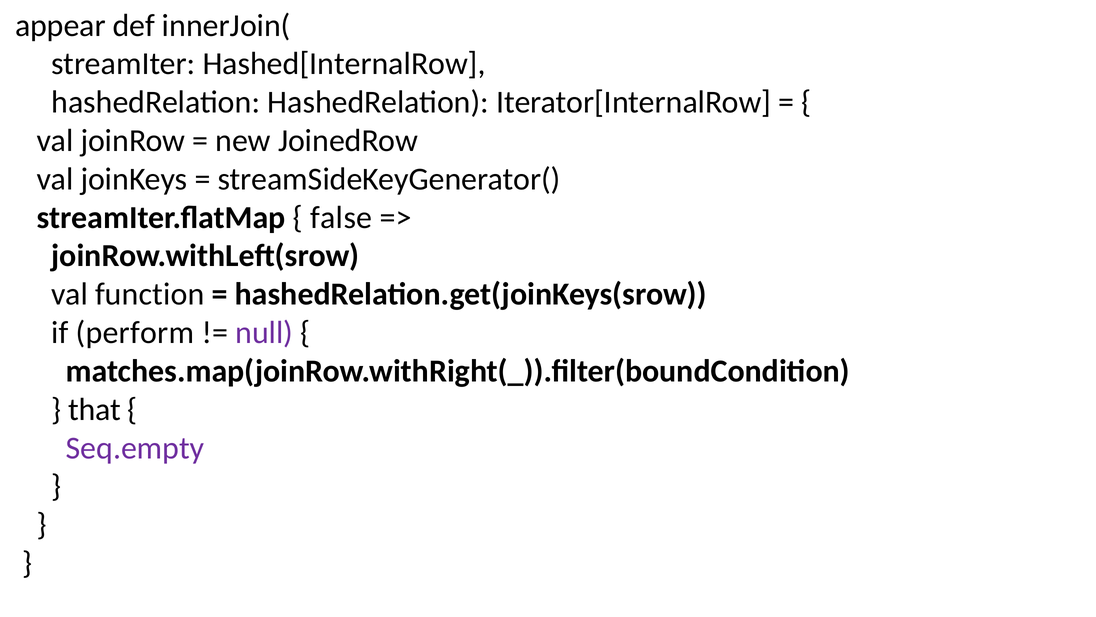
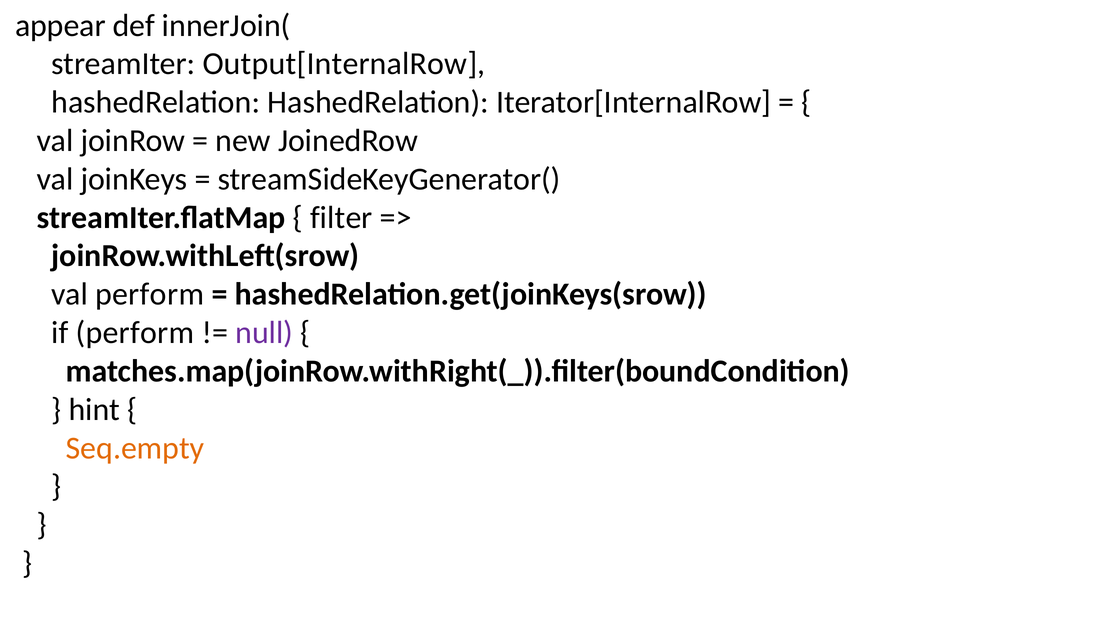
Hashed[InternalRow: Hashed[InternalRow -> Output[InternalRow
false: false -> filter
val function: function -> perform
that: that -> hint
Seq.empty colour: purple -> orange
